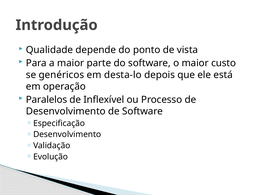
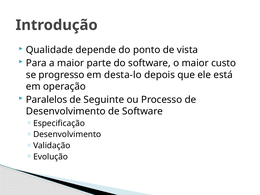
genéricos: genéricos -> progresso
Inflexível: Inflexível -> Seguinte
